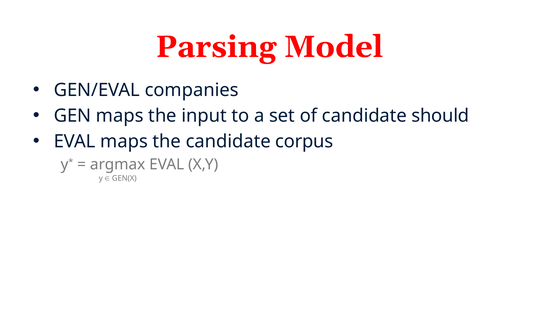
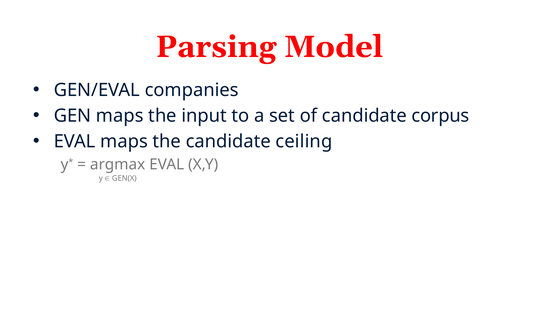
should: should -> corpus
corpus: corpus -> ceiling
